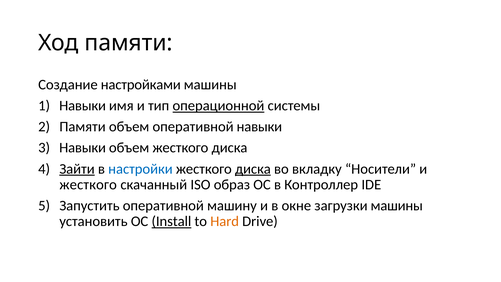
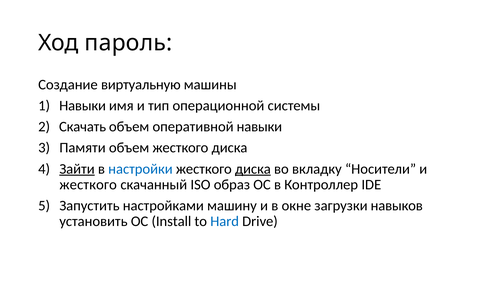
Ход памяти: памяти -> пароль
настройками: настройками -> виртуальную
операционной underline: present -> none
Памяти at (82, 127): Памяти -> Скачать
Навыки at (83, 148): Навыки -> Памяти
Запустить оперативной: оперативной -> настройками
загрузки машины: машины -> навыков
Install underline: present -> none
Hard colour: orange -> blue
